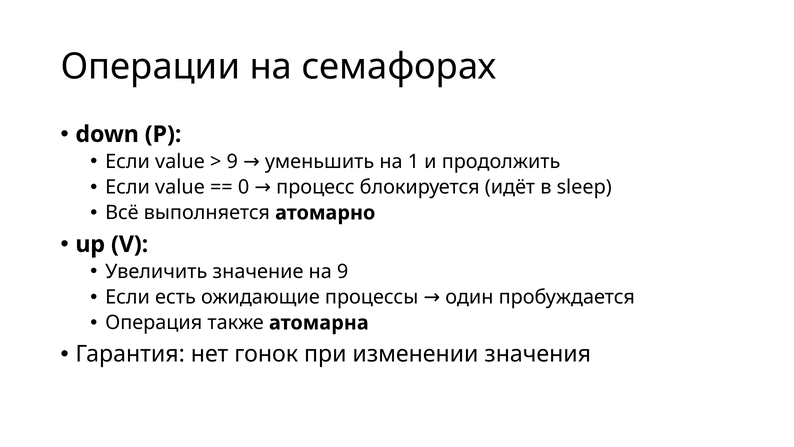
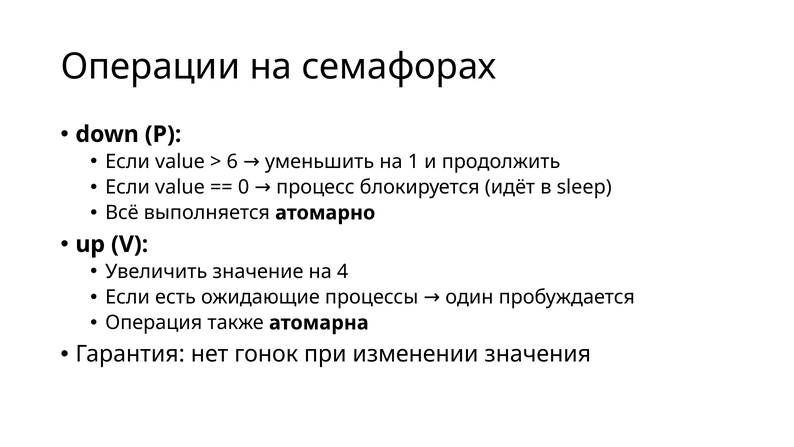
9 at (232, 162): 9 -> 6
на 9: 9 -> 4
